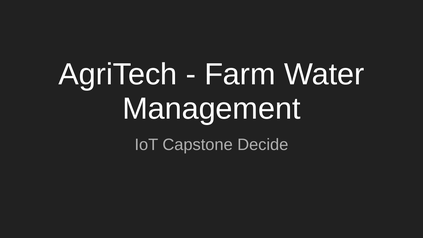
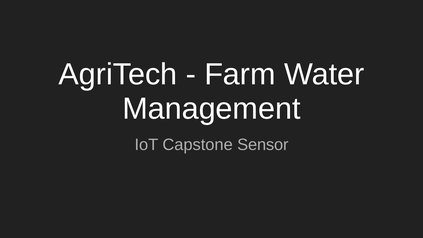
Decide: Decide -> Sensor
